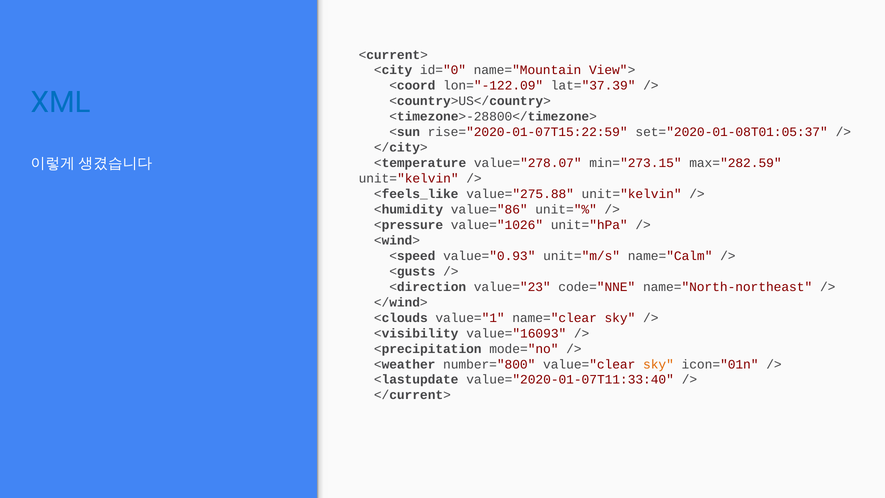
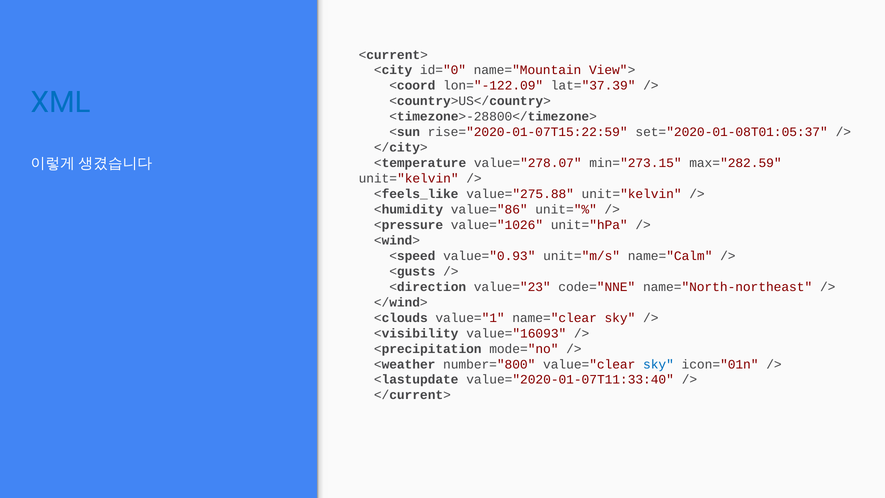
sky at (659, 364) colour: orange -> blue
